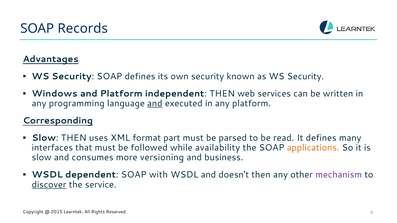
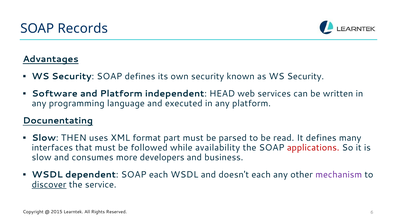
Windows: Windows -> Software
independent THEN: THEN -> HEAD
and at (155, 103) underline: present -> none
Corresponding: Corresponding -> Docunentating
applications colour: orange -> red
versioning: versioning -> developers
SOAP with: with -> each
doesn't then: then -> each
